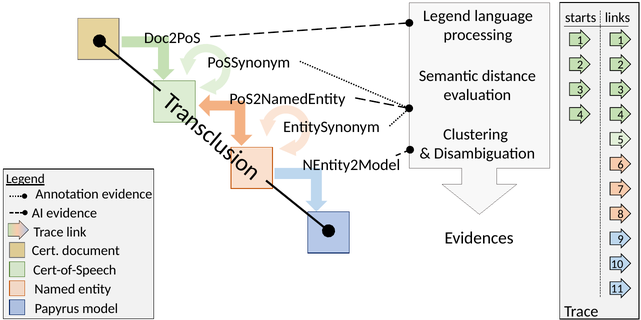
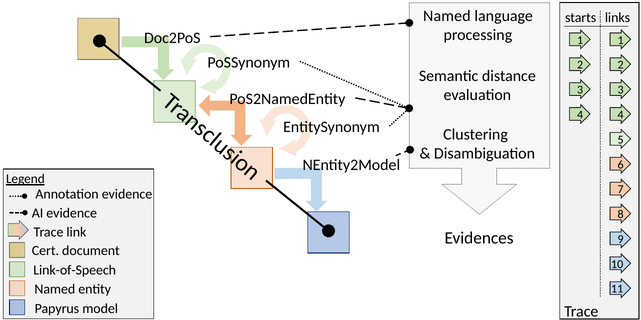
Legend at (447, 16): Legend -> Named
Cert-of-Speech: Cert-of-Speech -> Link-of-Speech
